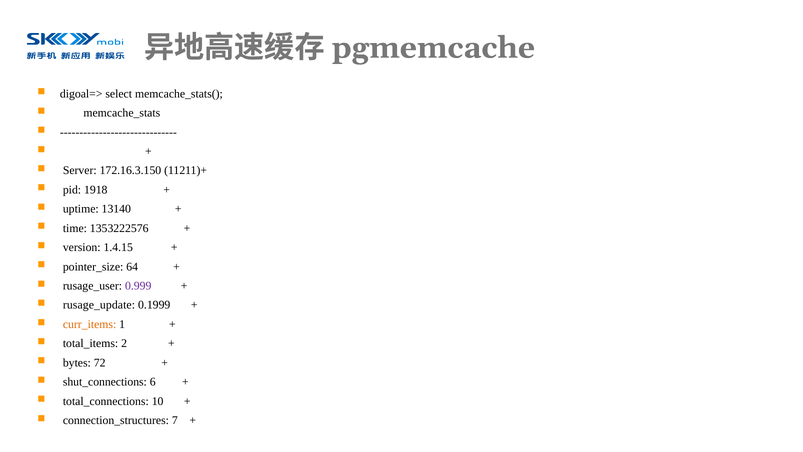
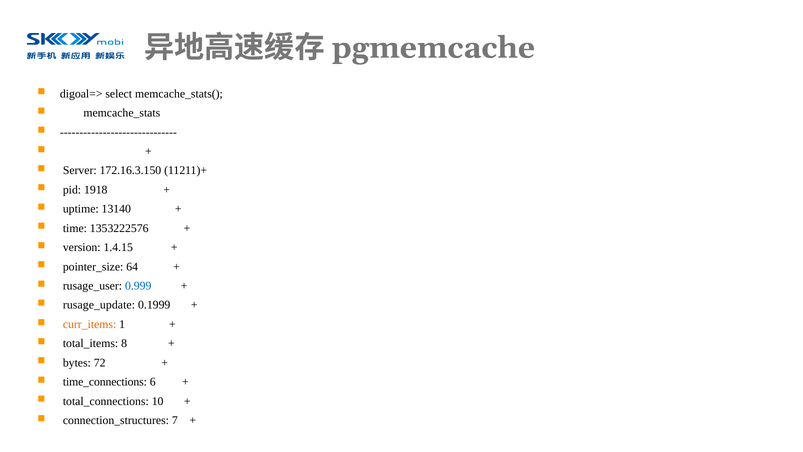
0.999 colour: purple -> blue
2: 2 -> 8
shut_connections: shut_connections -> time_connections
